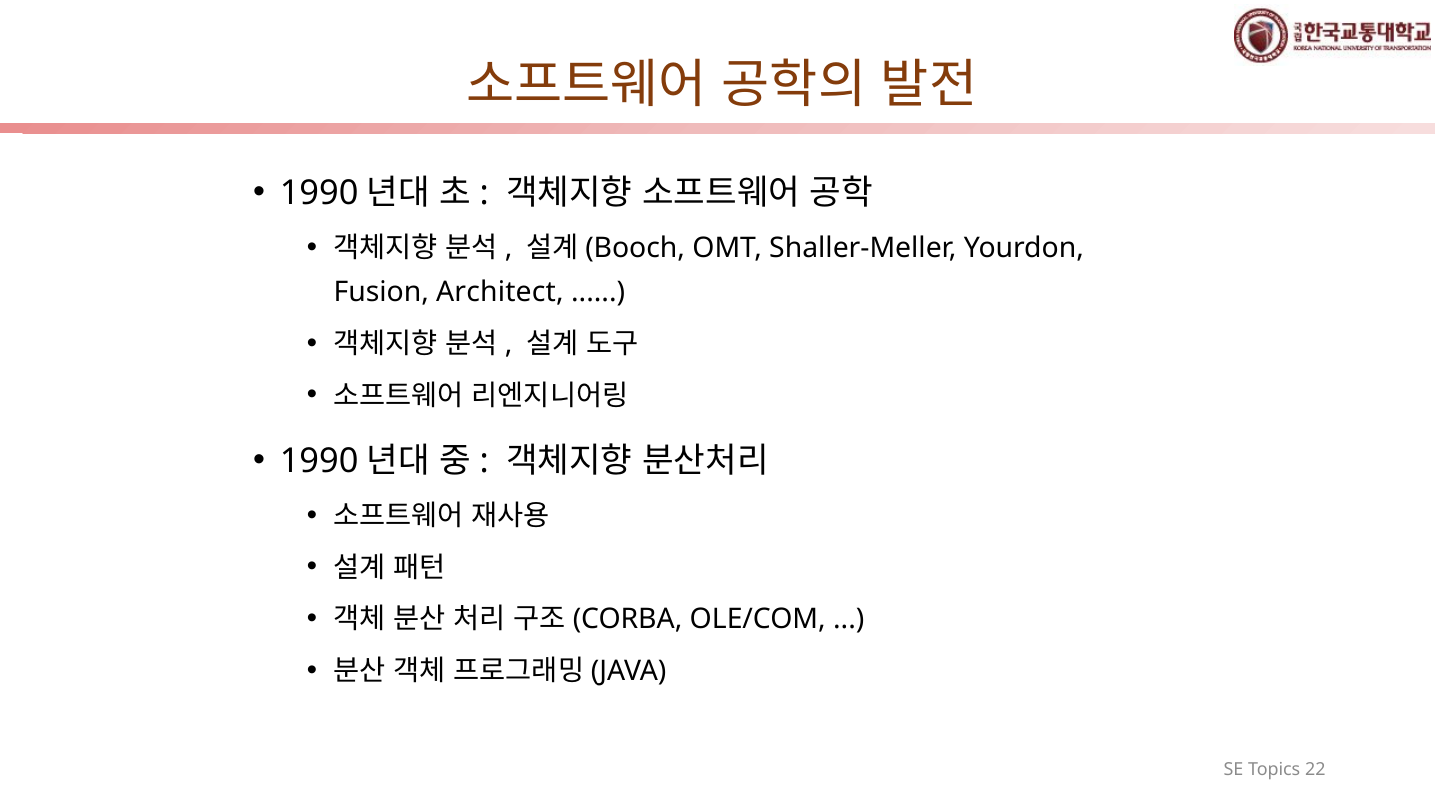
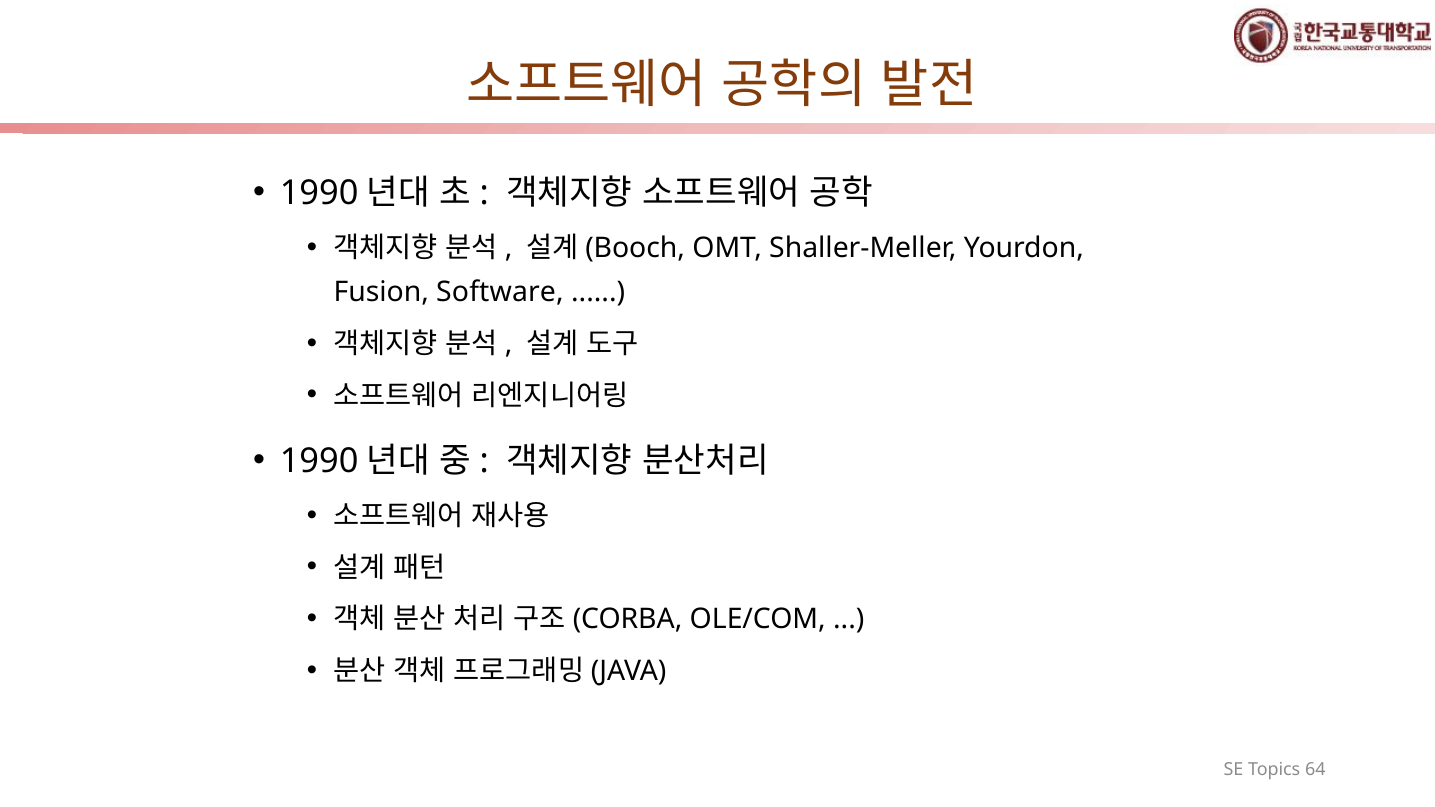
Architect: Architect -> Software
22: 22 -> 64
